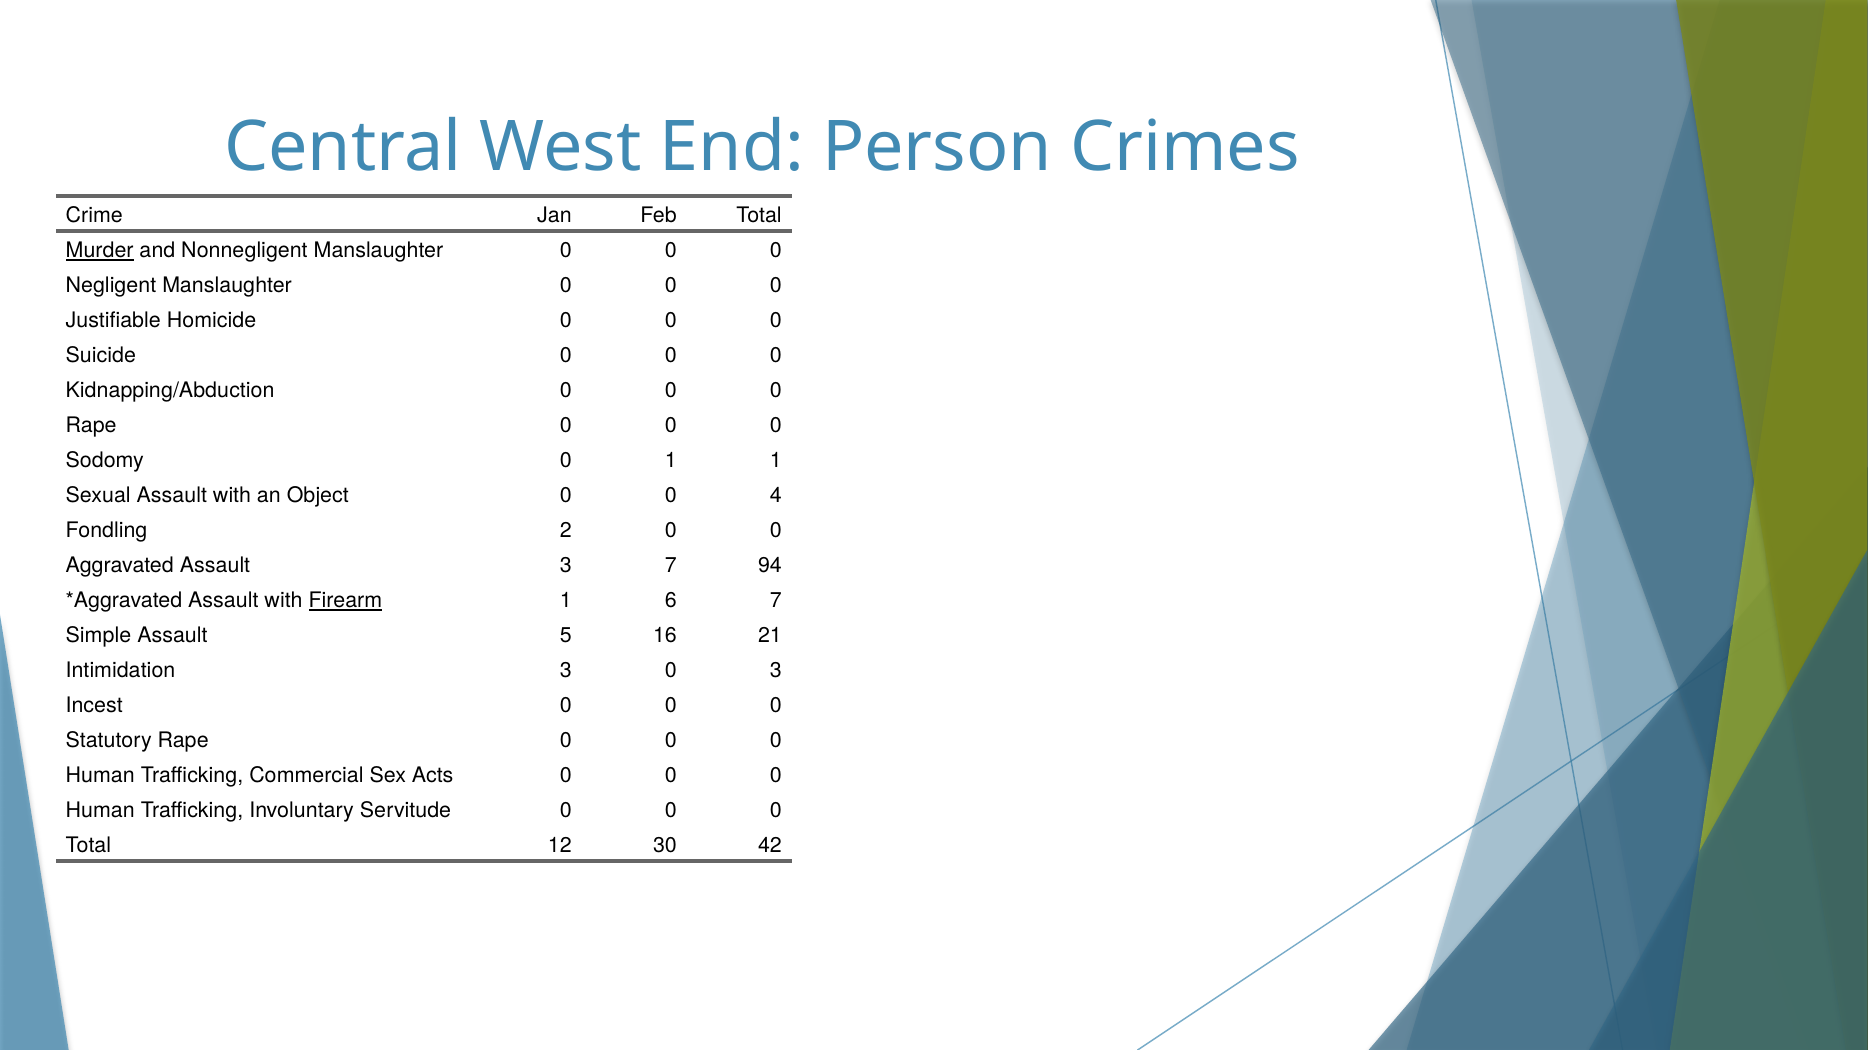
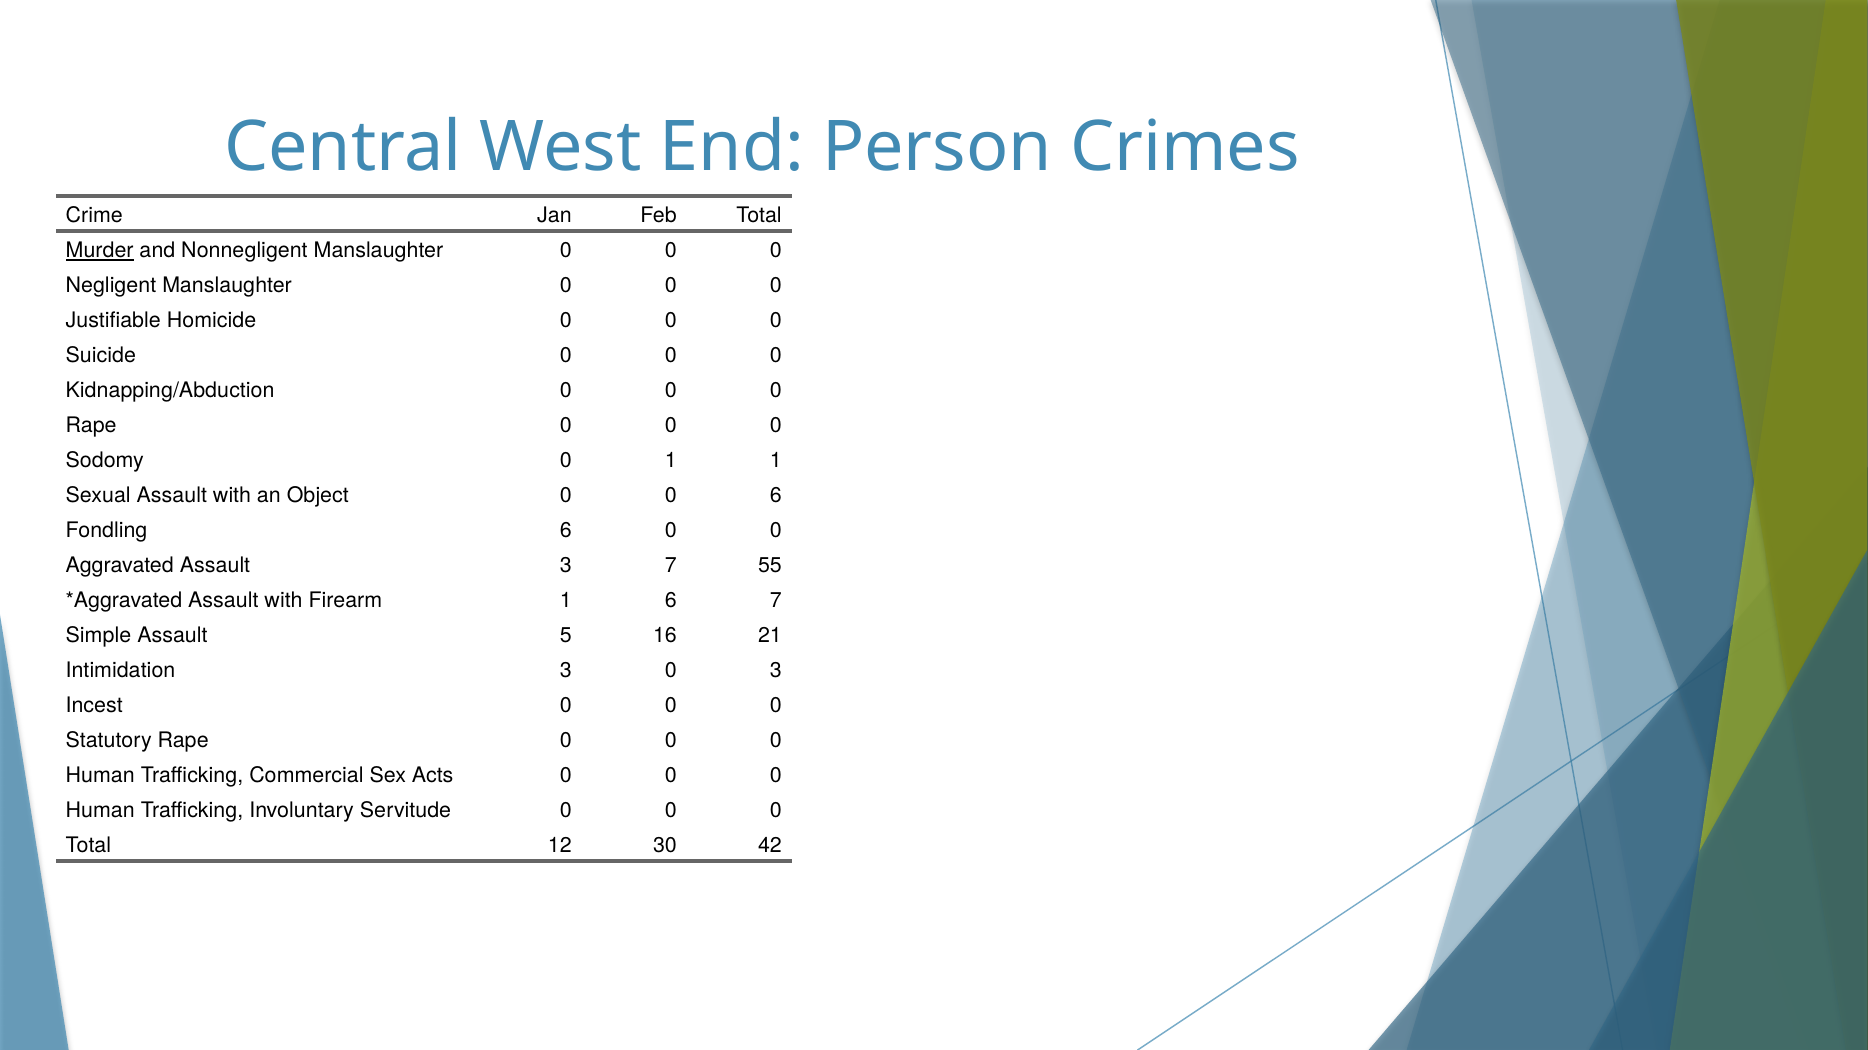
0 4: 4 -> 6
Fondling 2: 2 -> 6
94: 94 -> 55
Firearm underline: present -> none
